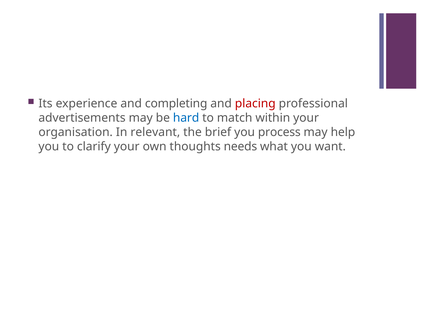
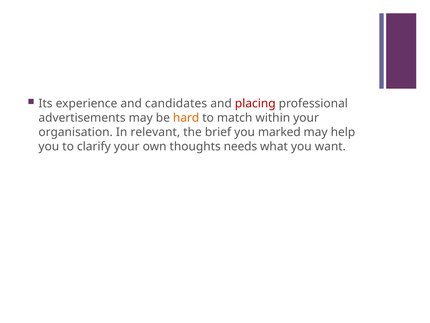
completing: completing -> candidates
hard colour: blue -> orange
process: process -> marked
